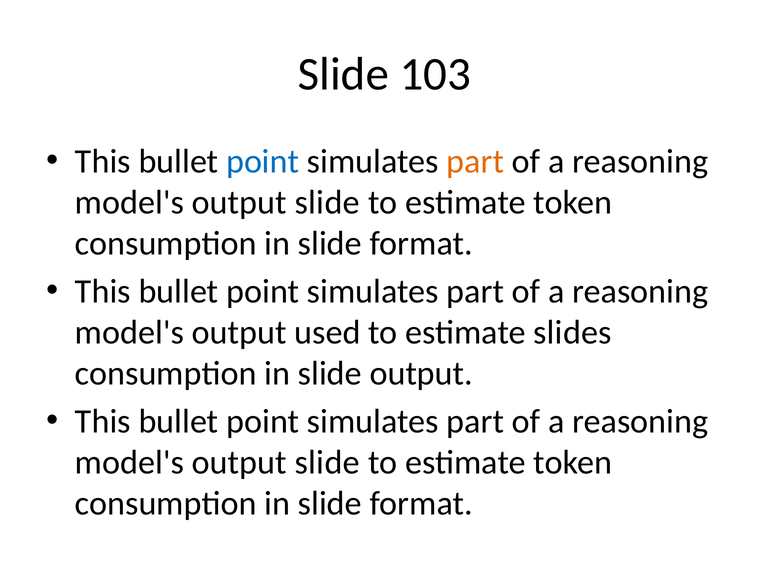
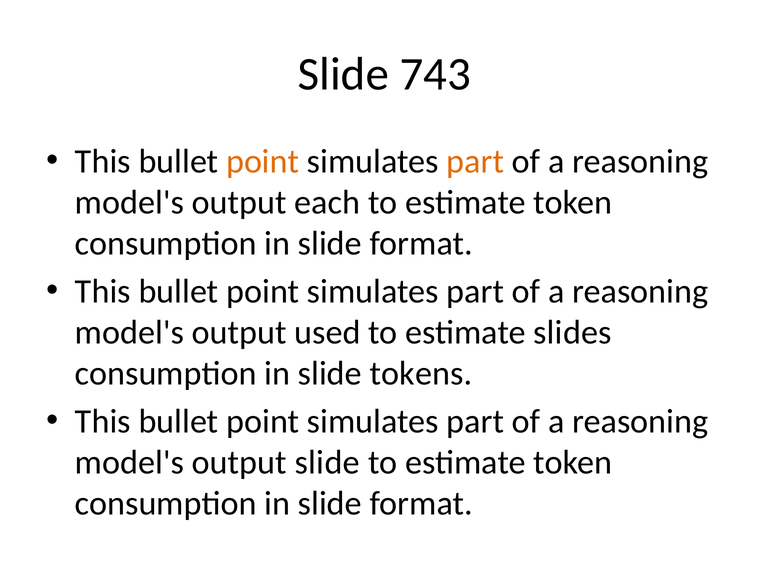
103: 103 -> 743
point at (263, 161) colour: blue -> orange
slide at (327, 202): slide -> each
slide output: output -> tokens
